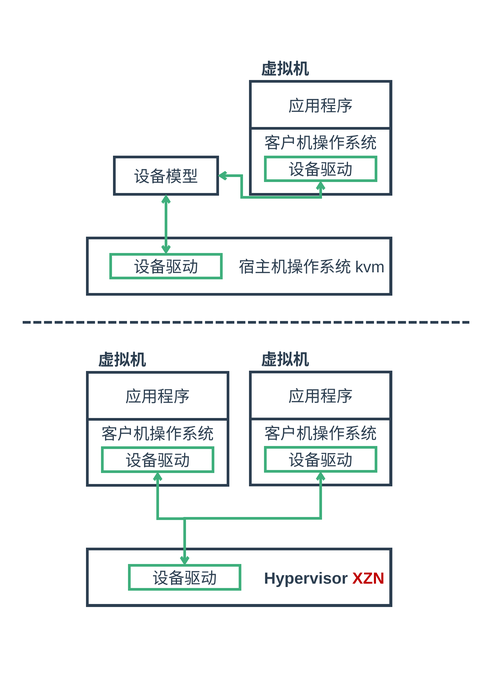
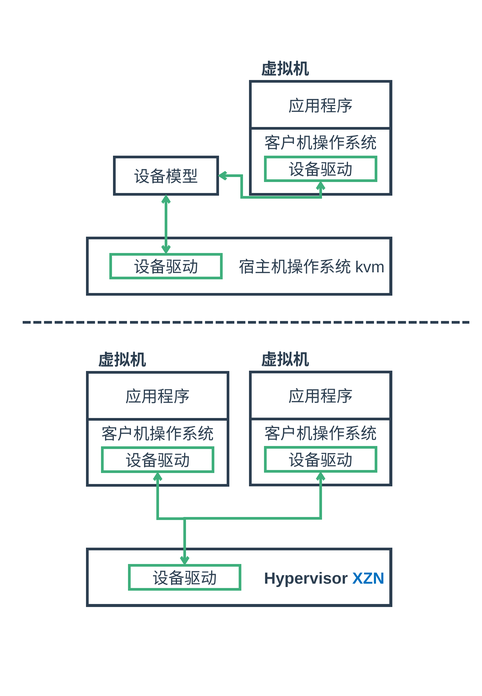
XZN colour: red -> blue
